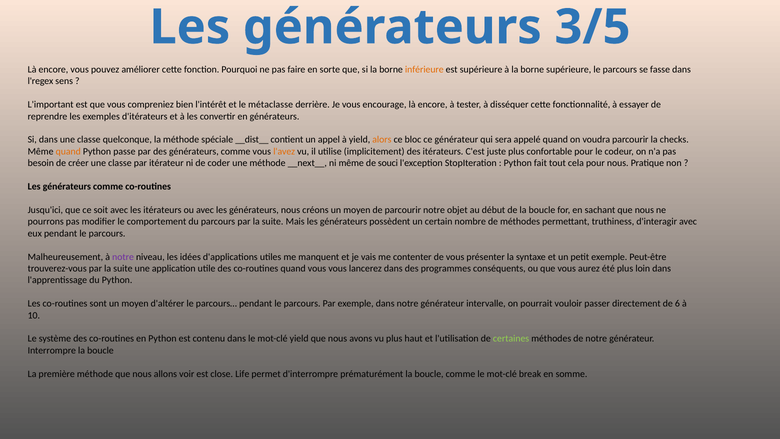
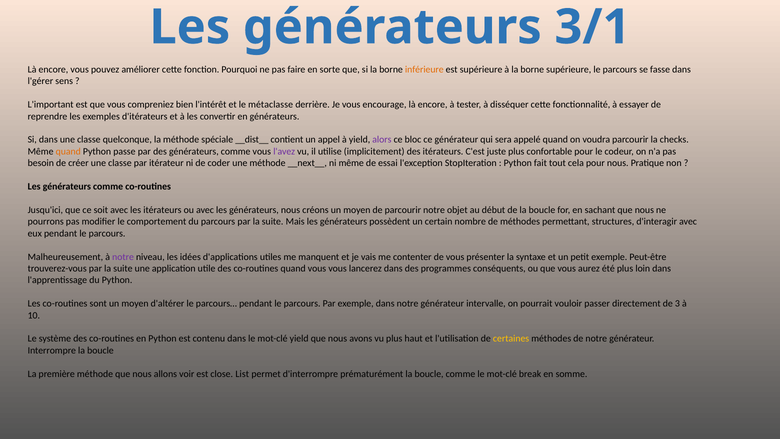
3/5: 3/5 -> 3/1
l'regex: l'regex -> l'gérer
alors colour: orange -> purple
l'avez colour: orange -> purple
souci: souci -> essai
truthiness: truthiness -> structures
6: 6 -> 3
certaines colour: light green -> yellow
Life: Life -> List
